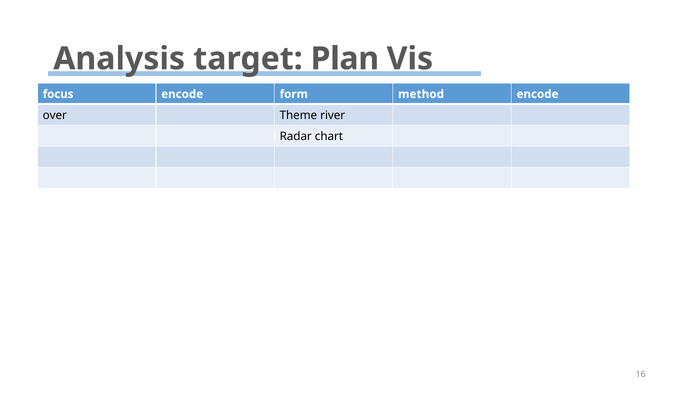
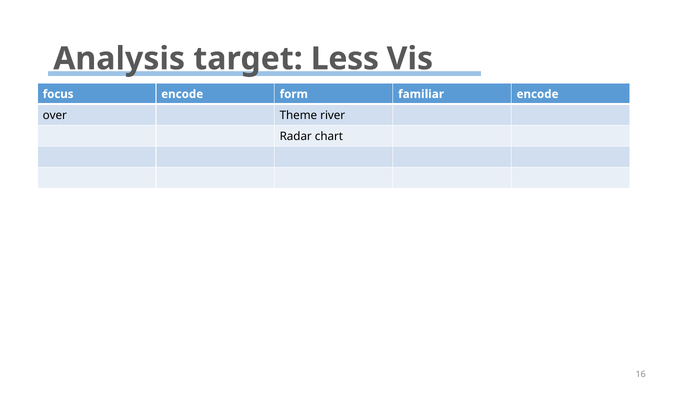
Plan: Plan -> Less
method: method -> familiar
